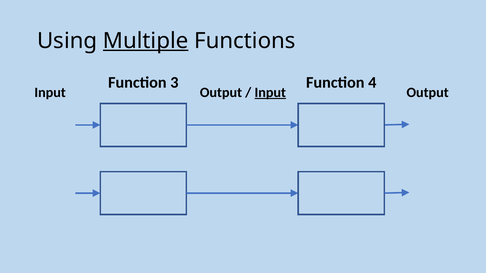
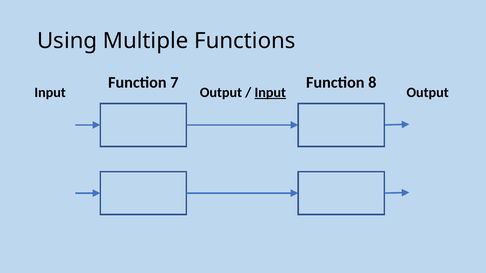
Multiple underline: present -> none
4: 4 -> 8
3: 3 -> 7
